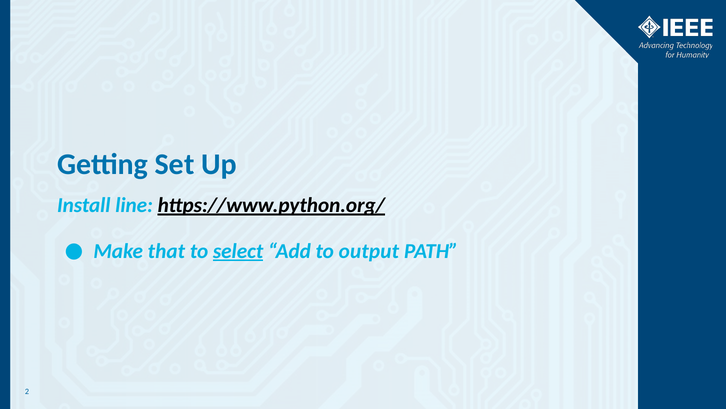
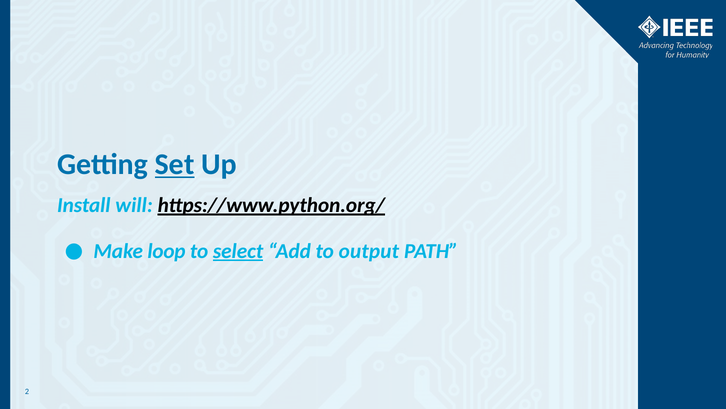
Set underline: none -> present
line: line -> will
that: that -> loop
